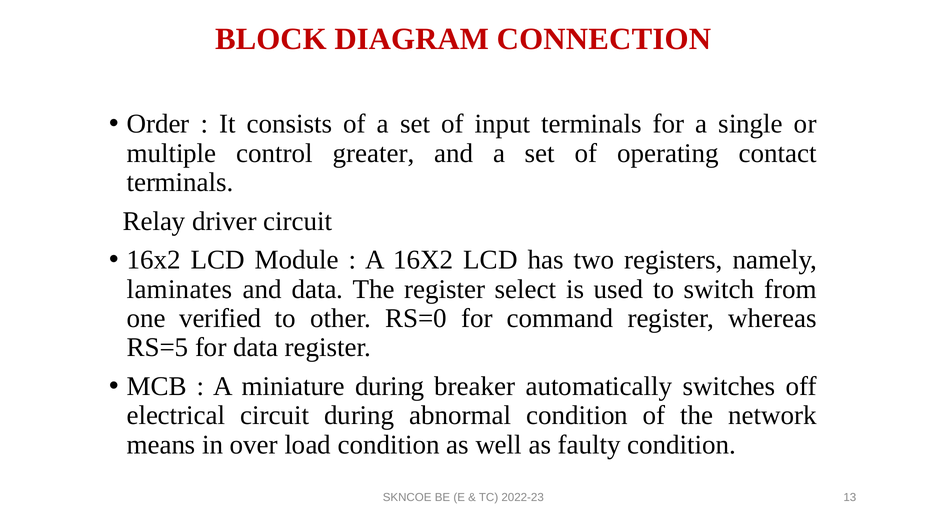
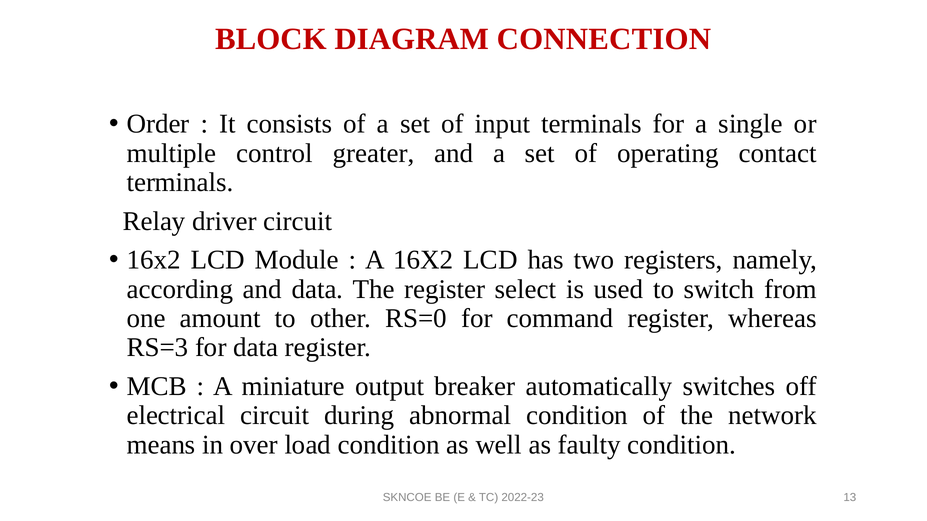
laminates: laminates -> according
verified: verified -> amount
RS=5: RS=5 -> RS=3
miniature during: during -> output
